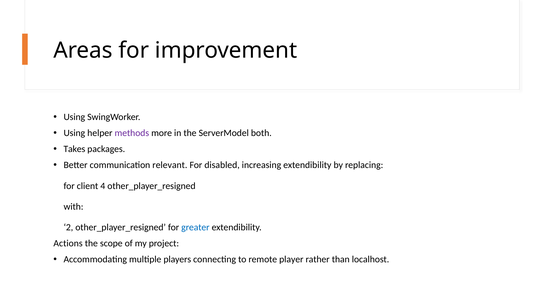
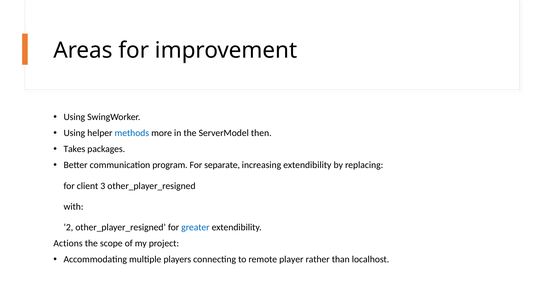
methods colour: purple -> blue
both: both -> then
relevant: relevant -> program
disabled: disabled -> separate
4: 4 -> 3
